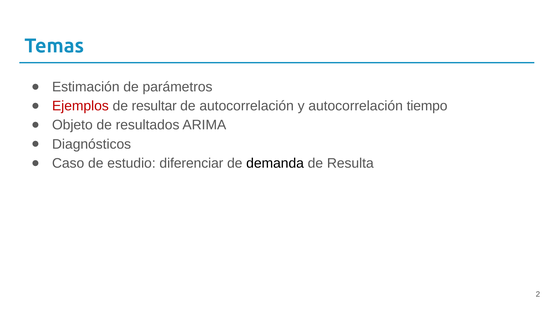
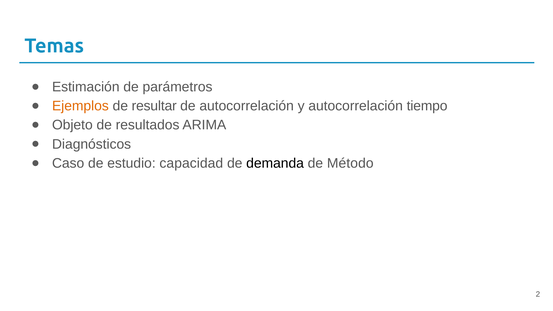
Ejemplos colour: red -> orange
diferenciar: diferenciar -> capacidad
Resulta: Resulta -> Método
